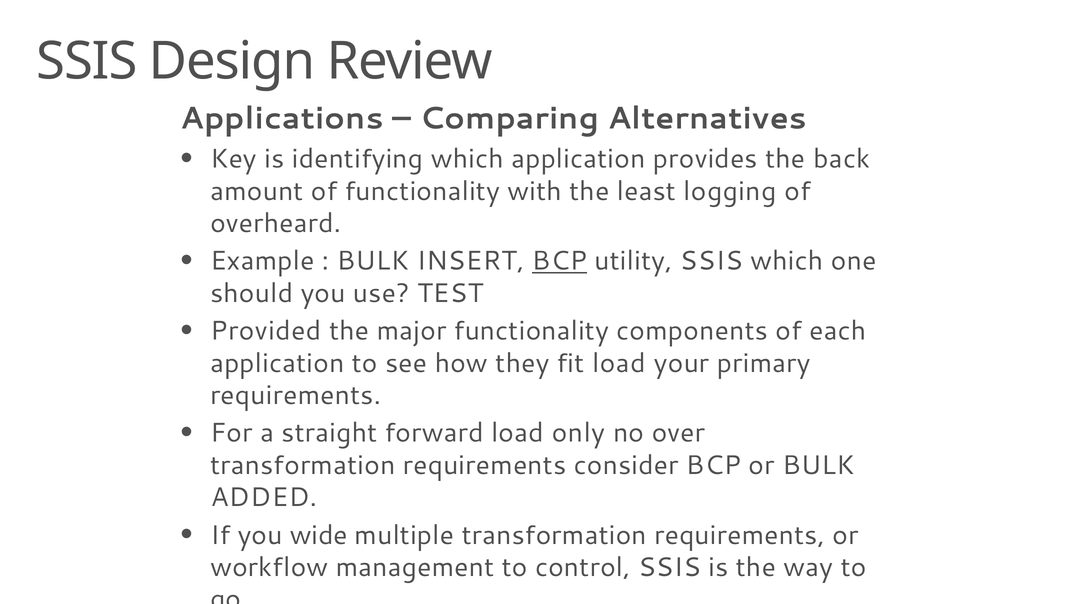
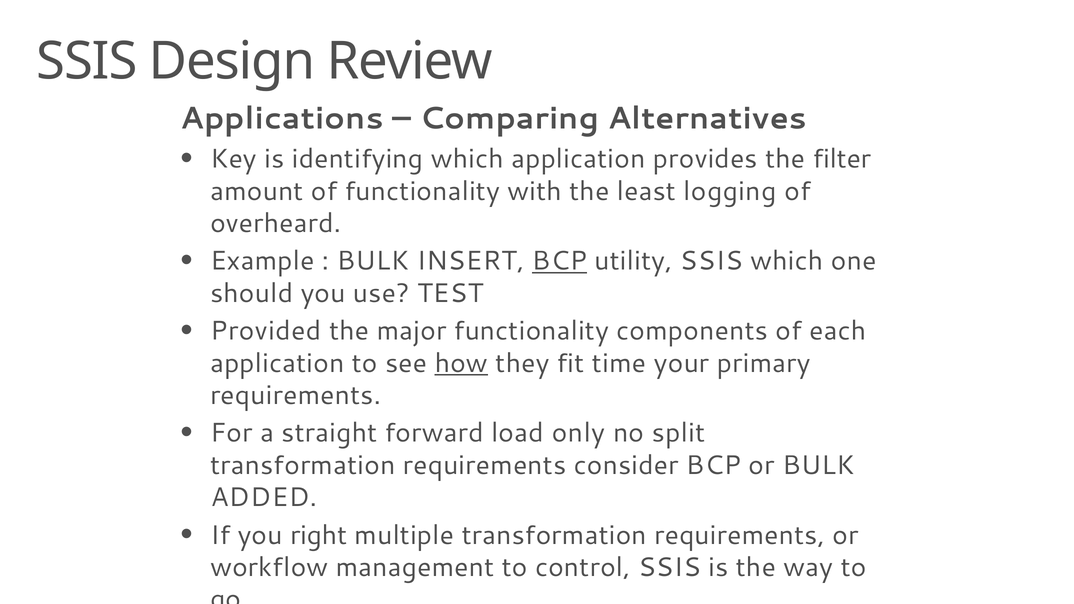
back: back -> filter
how underline: none -> present
fit load: load -> time
over: over -> split
wide: wide -> right
